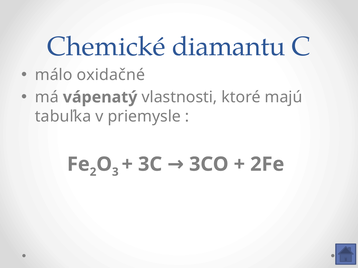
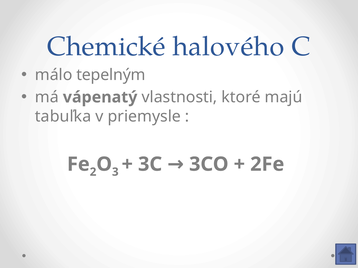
diamantu: diamantu -> halového
oxidačné: oxidačné -> tepelným
